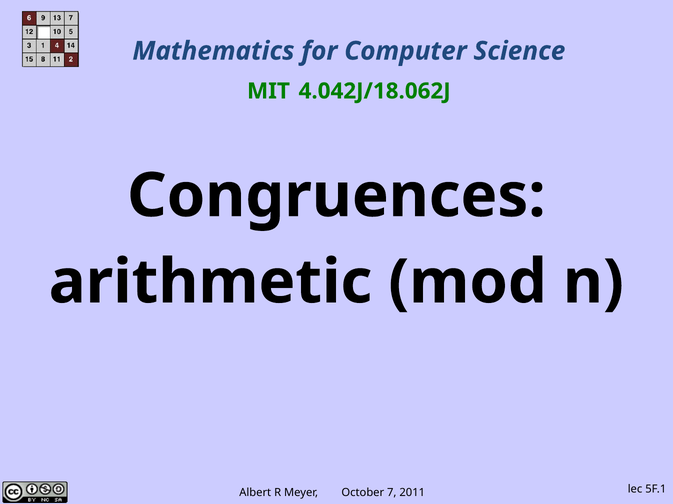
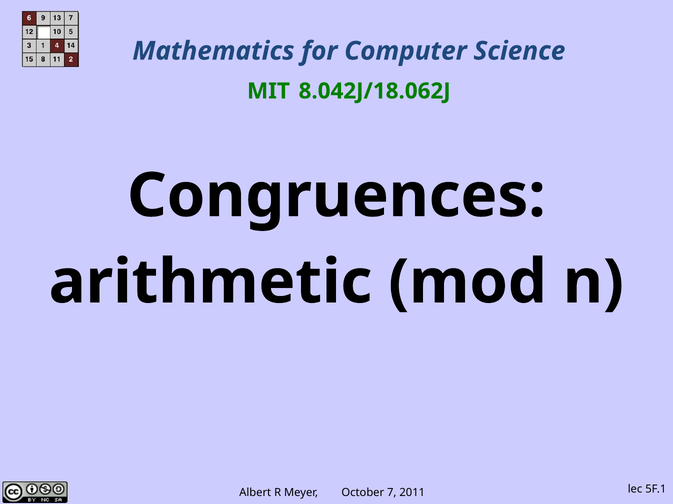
4.042J/18.062J: 4.042J/18.062J -> 8.042J/18.062J
